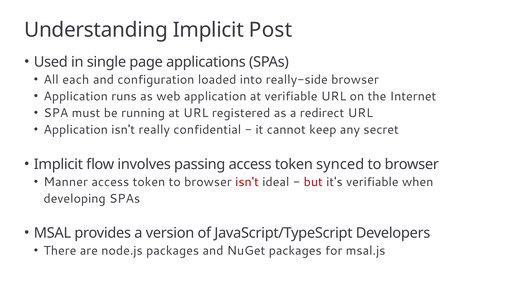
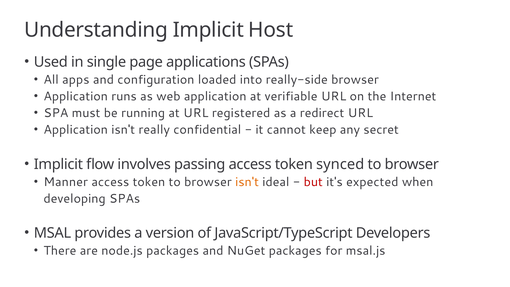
Post: Post -> Host
each: each -> apps
isn't at (247, 182) colour: red -> orange
it's verifiable: verifiable -> expected
